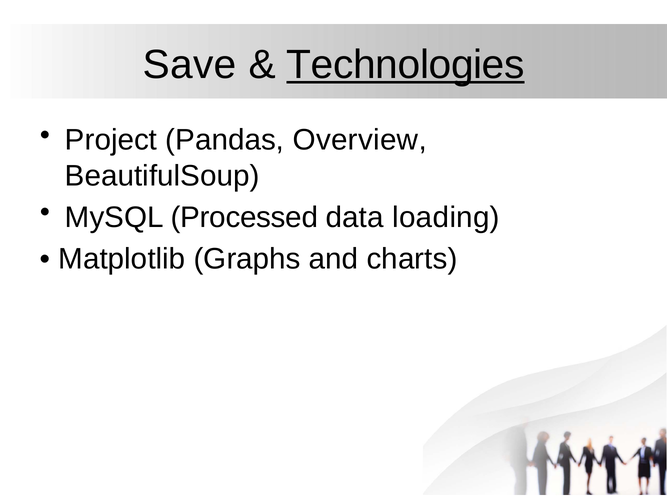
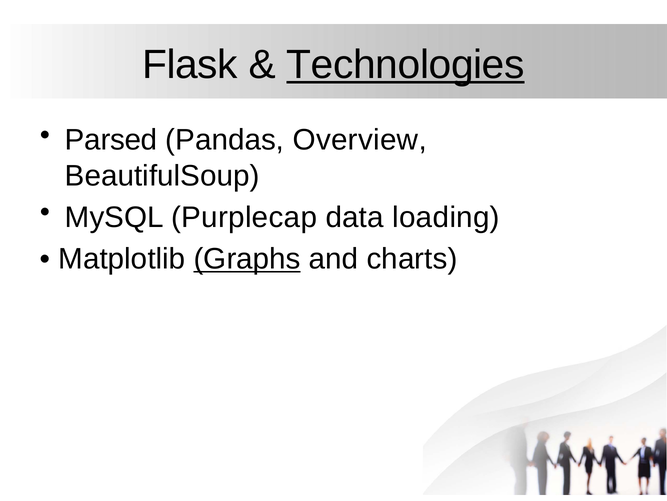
Save: Save -> Flask
Project: Project -> Parsed
Processed: Processed -> Purplecap
Graphs underline: none -> present
